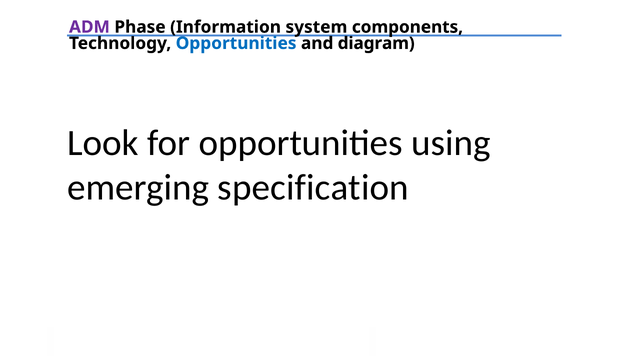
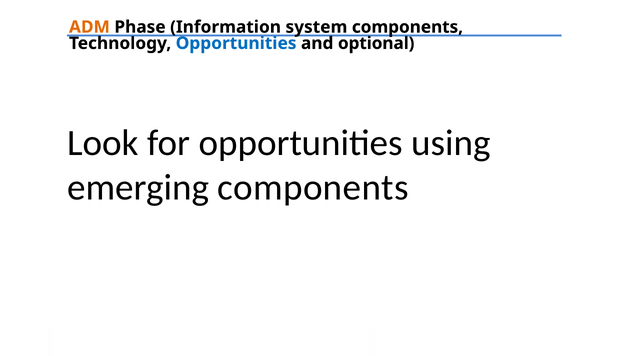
ADM colour: purple -> orange
diagram: diagram -> optional
emerging specification: specification -> components
